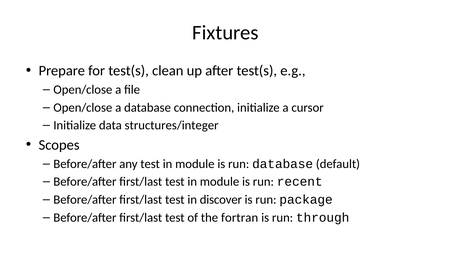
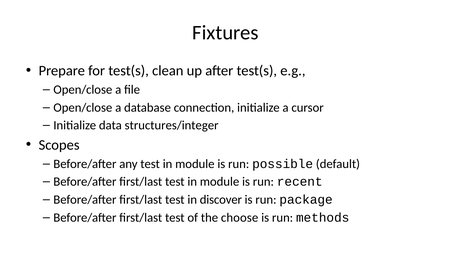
run database: database -> possible
fortran: fortran -> choose
through: through -> methods
